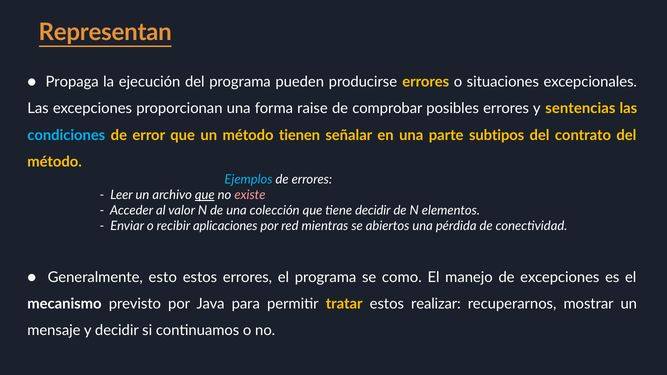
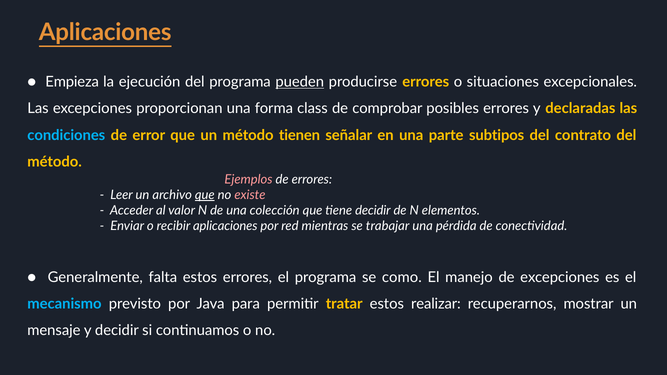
Representan at (105, 32): Representan -> Aplicaciones
Propaga: Propaga -> Empieza
pueden underline: none -> present
raise: raise -> class
sentencias: sentencias -> declaradas
Ejemplos colour: light blue -> pink
abiertos: abiertos -> trabajar
esto: esto -> falta
mecanismo colour: white -> light blue
